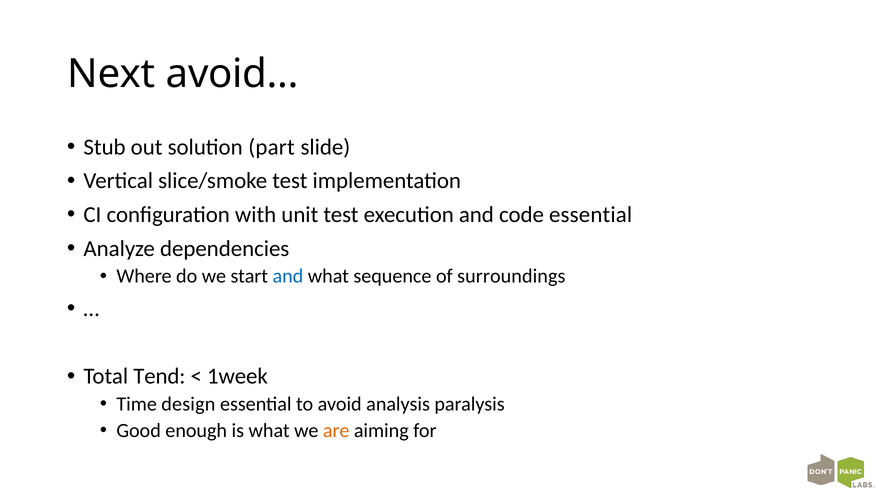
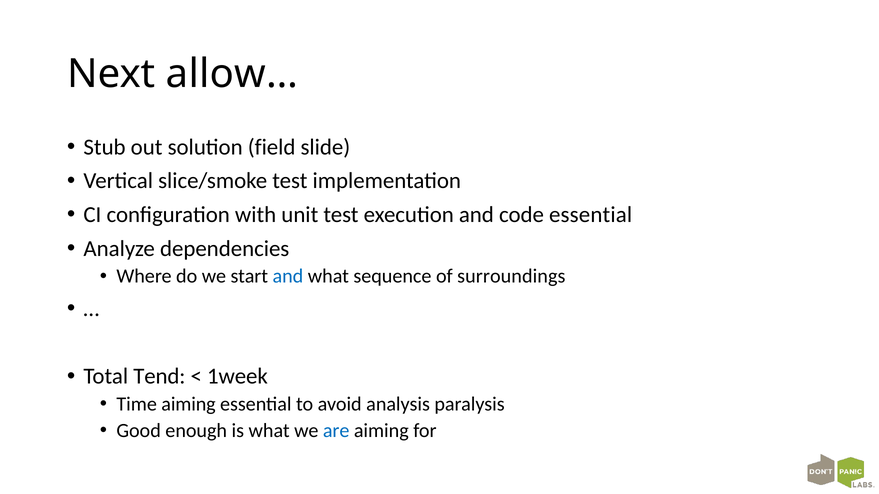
avoid…: avoid… -> allow…
part: part -> field
Time design: design -> aiming
are colour: orange -> blue
